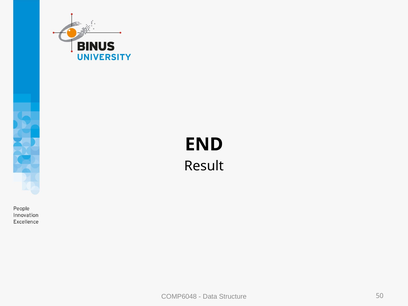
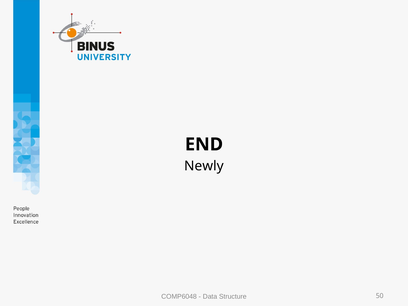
Result: Result -> Newly
